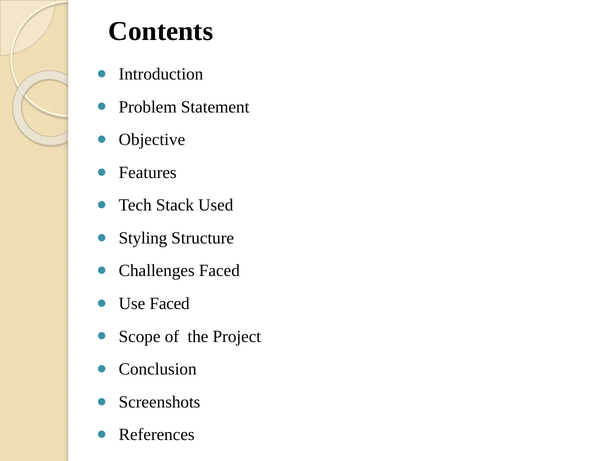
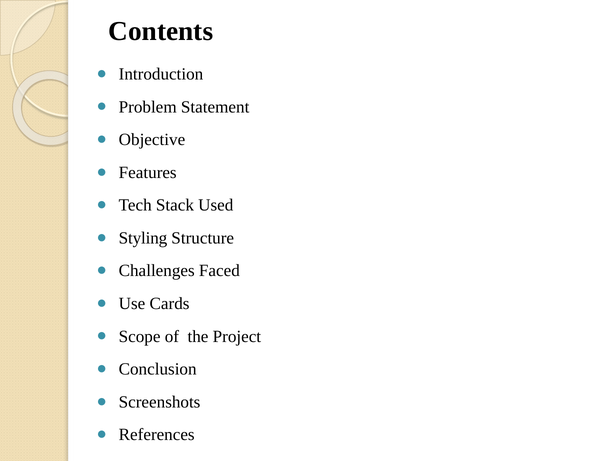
Use Faced: Faced -> Cards
